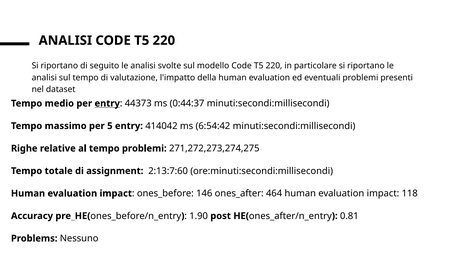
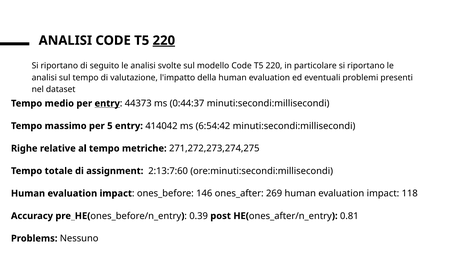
220 at (164, 40) underline: none -> present
tempo problemi: problemi -> metriche
464: 464 -> 269
1.90: 1.90 -> 0.39
